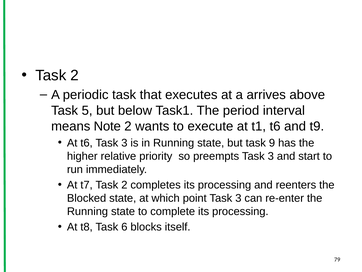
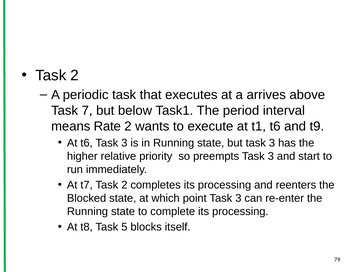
5: 5 -> 7
Note: Note -> Rate
but task 9: 9 -> 3
6: 6 -> 5
